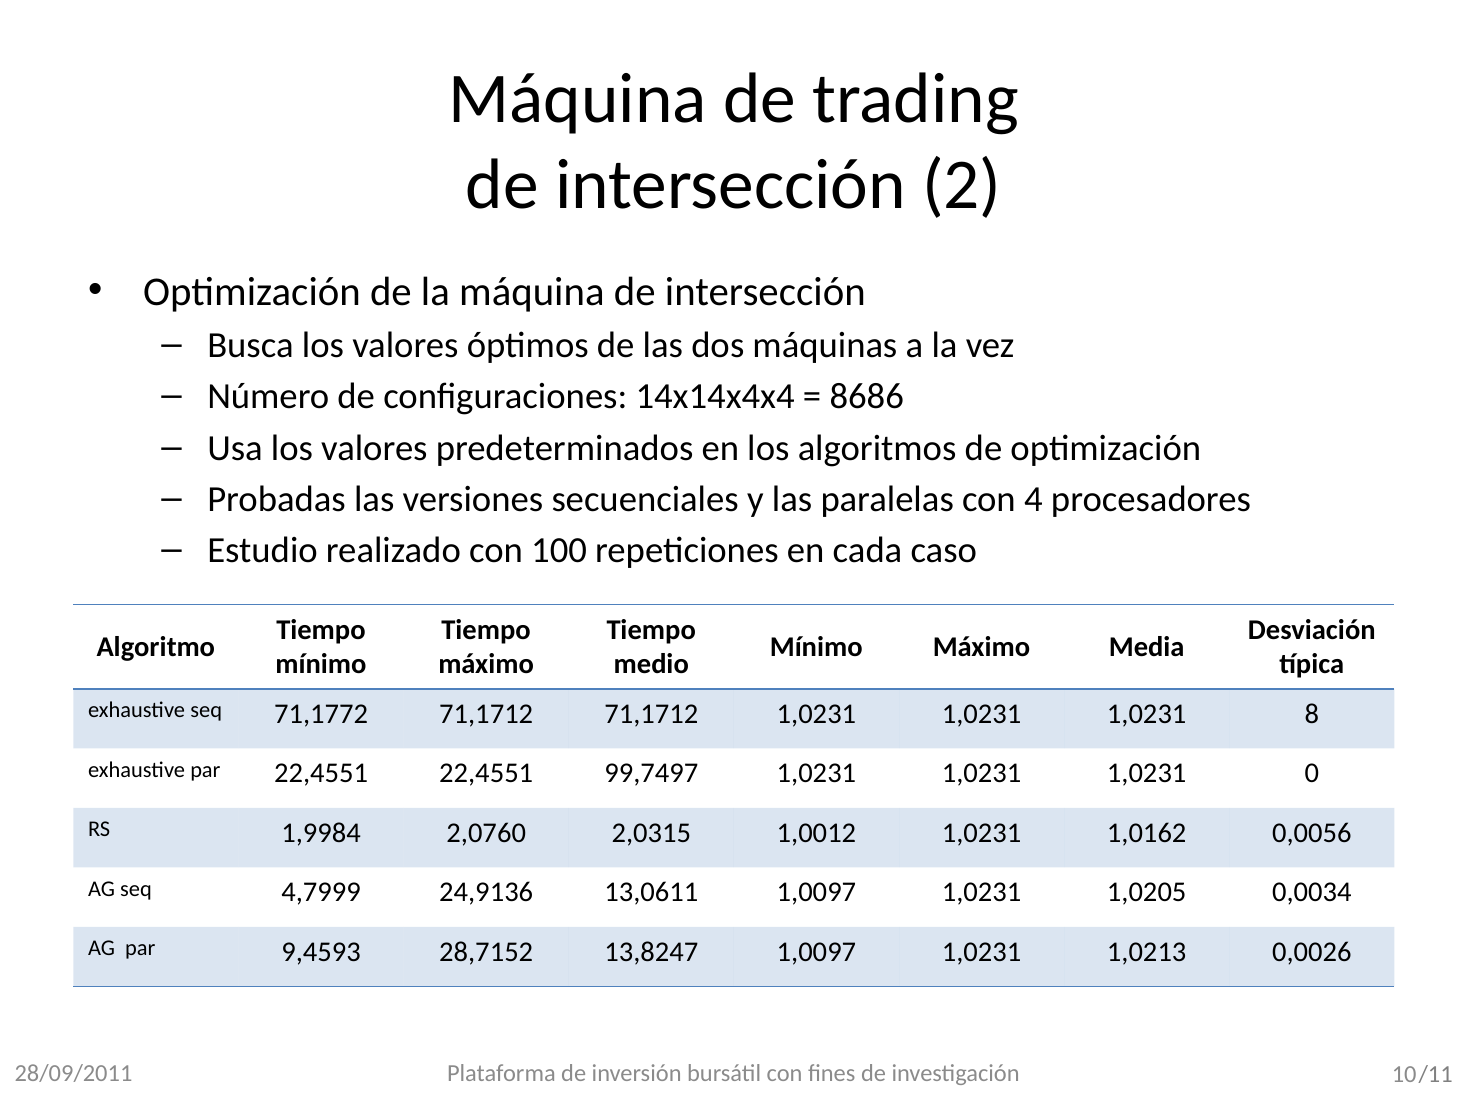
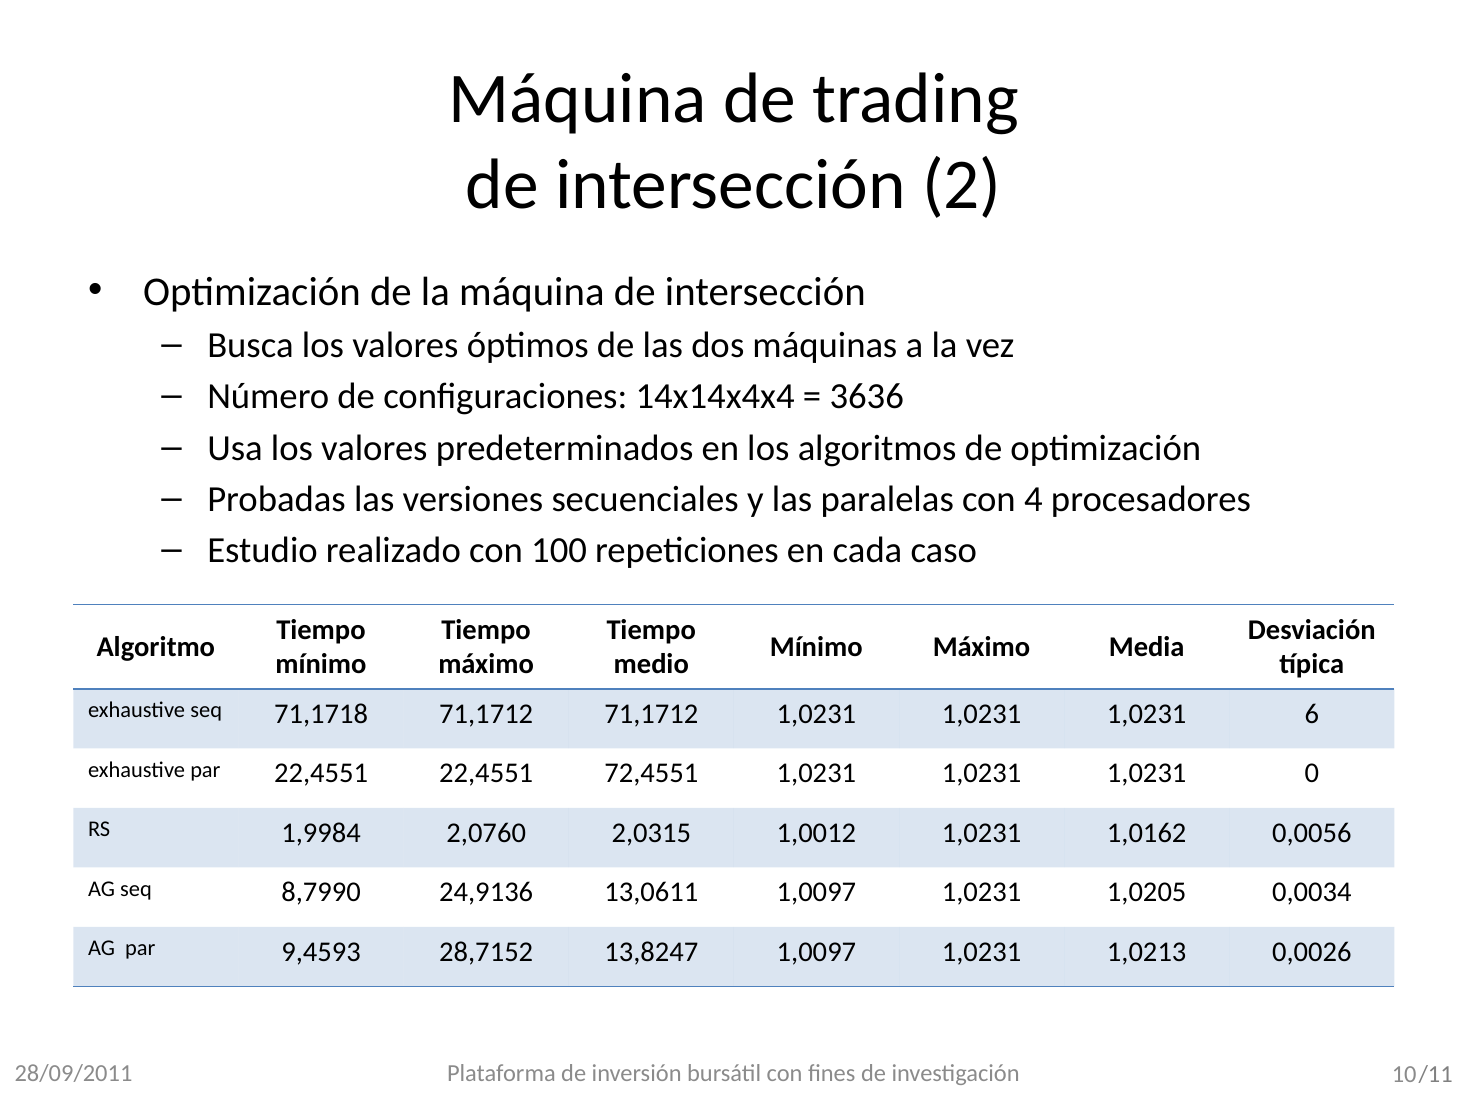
8686: 8686 -> 3636
71,1772: 71,1772 -> 71,1718
8: 8 -> 6
99,7497: 99,7497 -> 72,4551
4,7999: 4,7999 -> 8,7990
